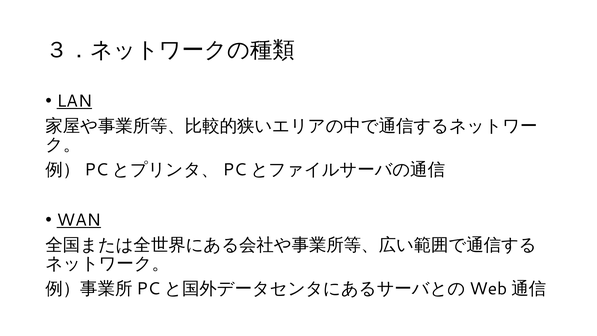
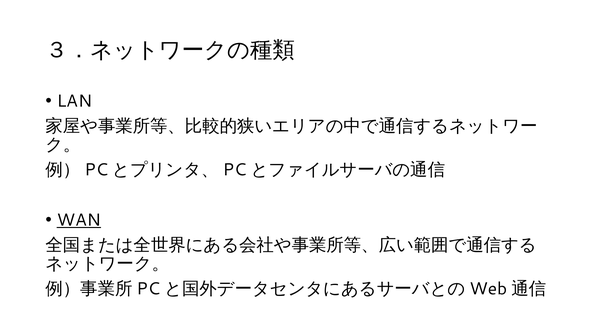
LAN underline: present -> none
